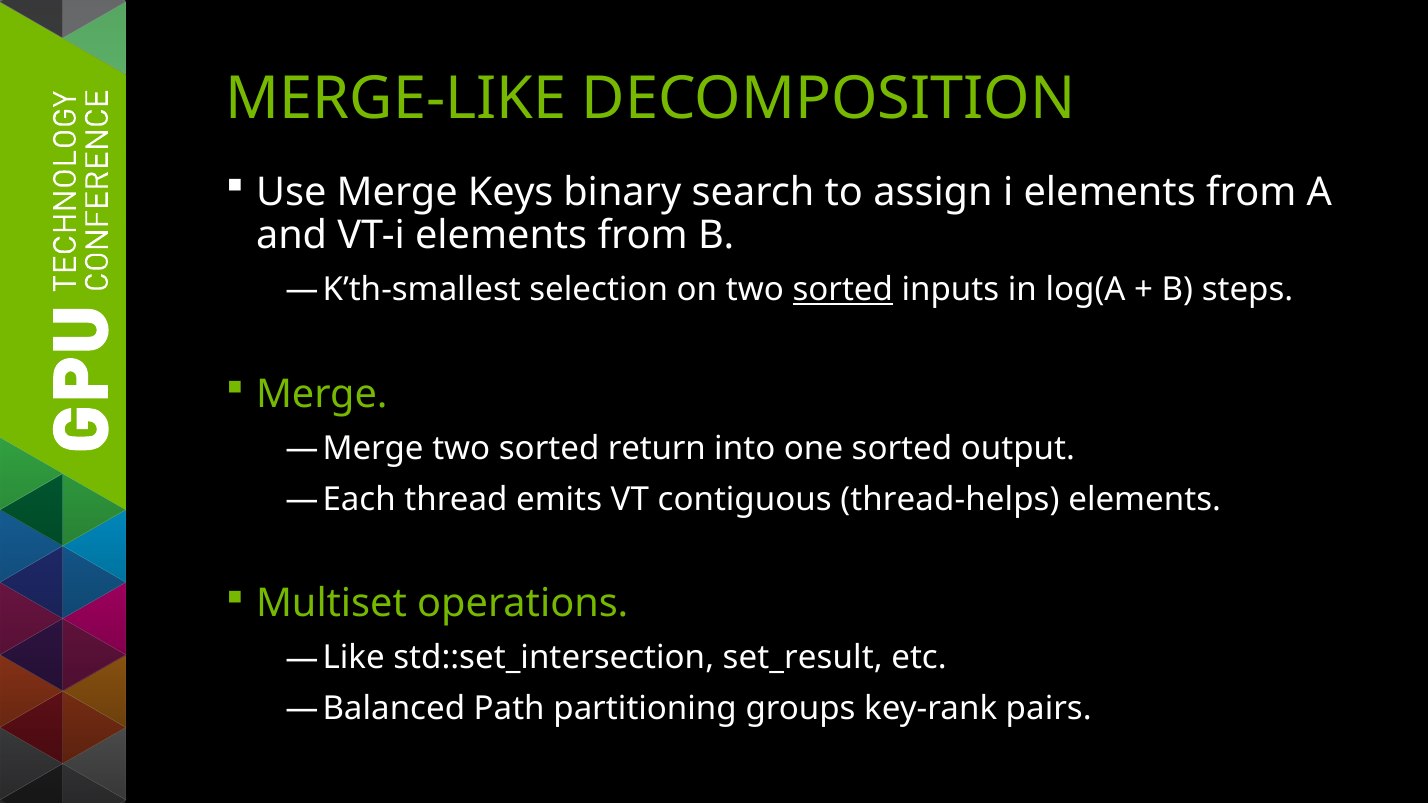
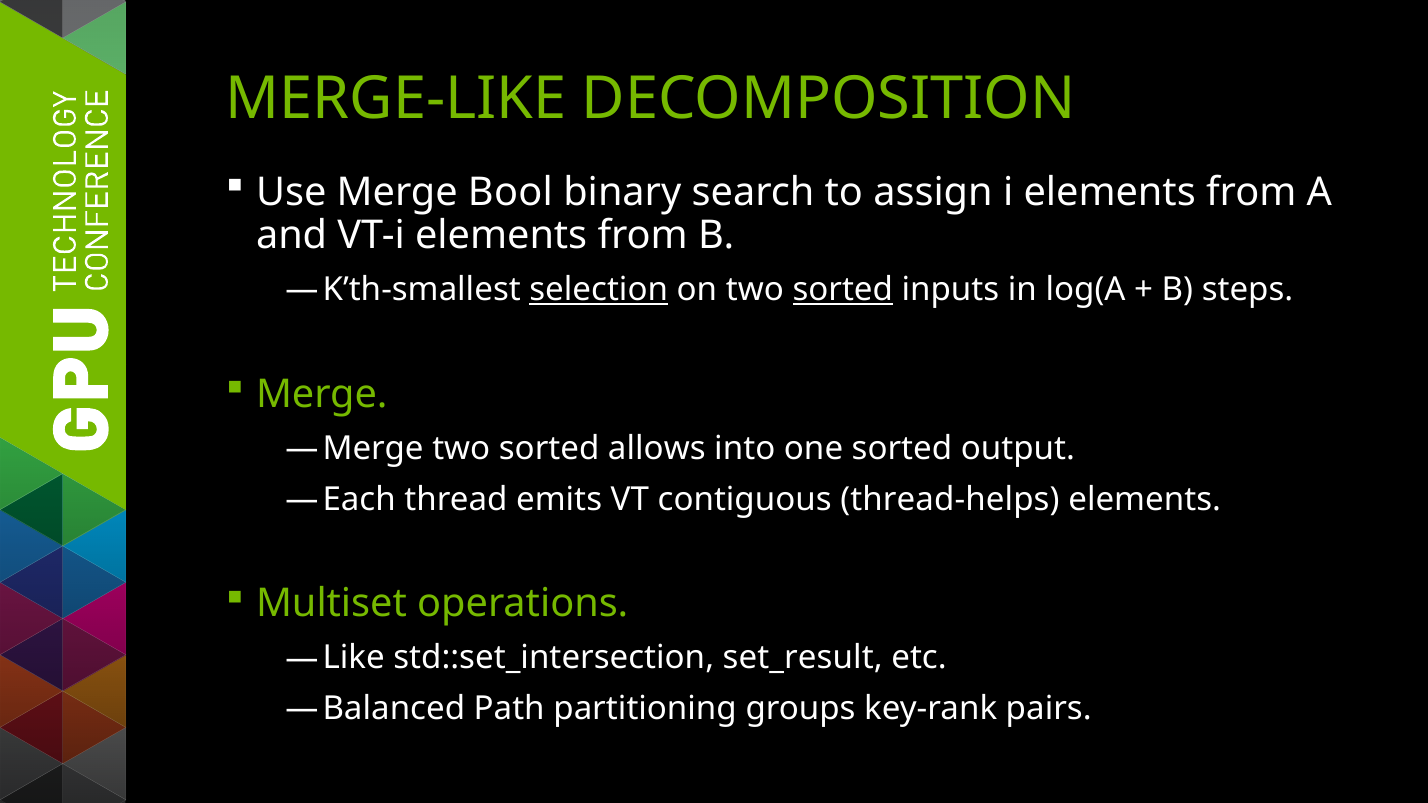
Keys: Keys -> Bool
selection underline: none -> present
return: return -> allows
